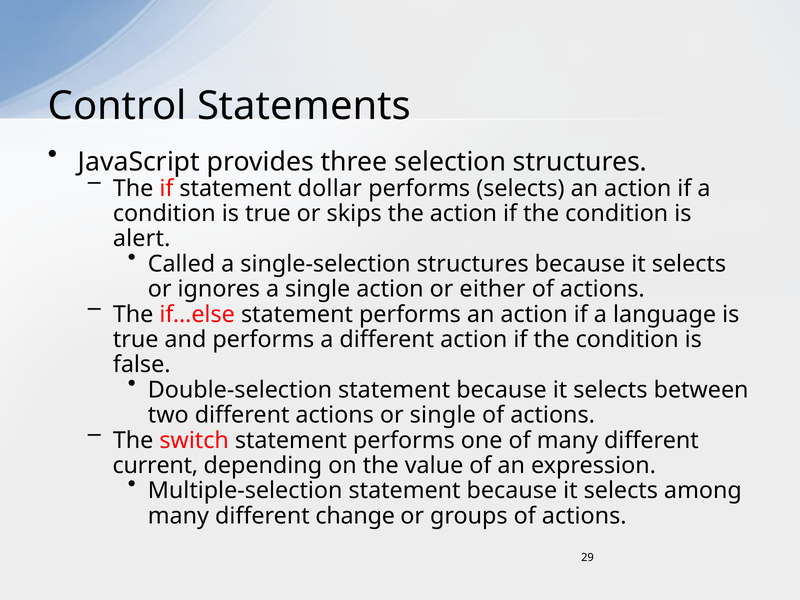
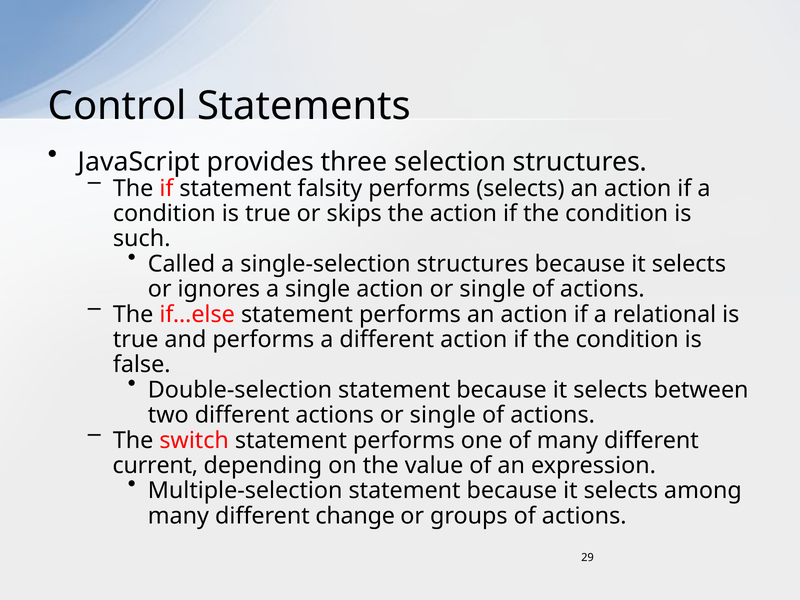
dollar: dollar -> falsity
alert: alert -> such
action or either: either -> single
language: language -> relational
